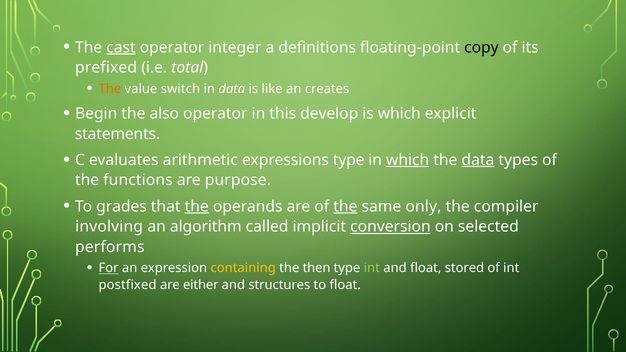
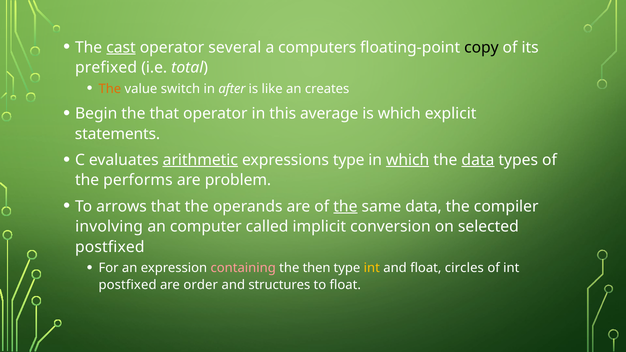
integer: integer -> several
definitions: definitions -> computers
in data: data -> after
the also: also -> that
develop: develop -> average
arithmetic underline: none -> present
functions: functions -> performs
purpose: purpose -> problem
grades: grades -> arrows
the at (197, 206) underline: present -> none
same only: only -> data
algorithm: algorithm -> computer
conversion underline: present -> none
performs at (110, 247): performs -> postfixed
For underline: present -> none
containing colour: yellow -> pink
int at (372, 268) colour: light green -> yellow
stored: stored -> circles
either: either -> order
